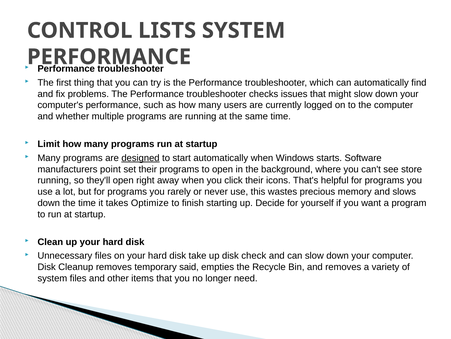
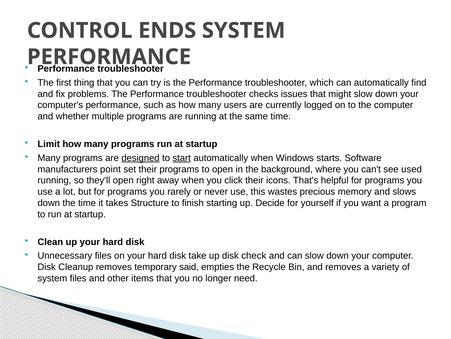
LISTS: LISTS -> ENDS
start underline: none -> present
store: store -> used
Optimize: Optimize -> Structure
